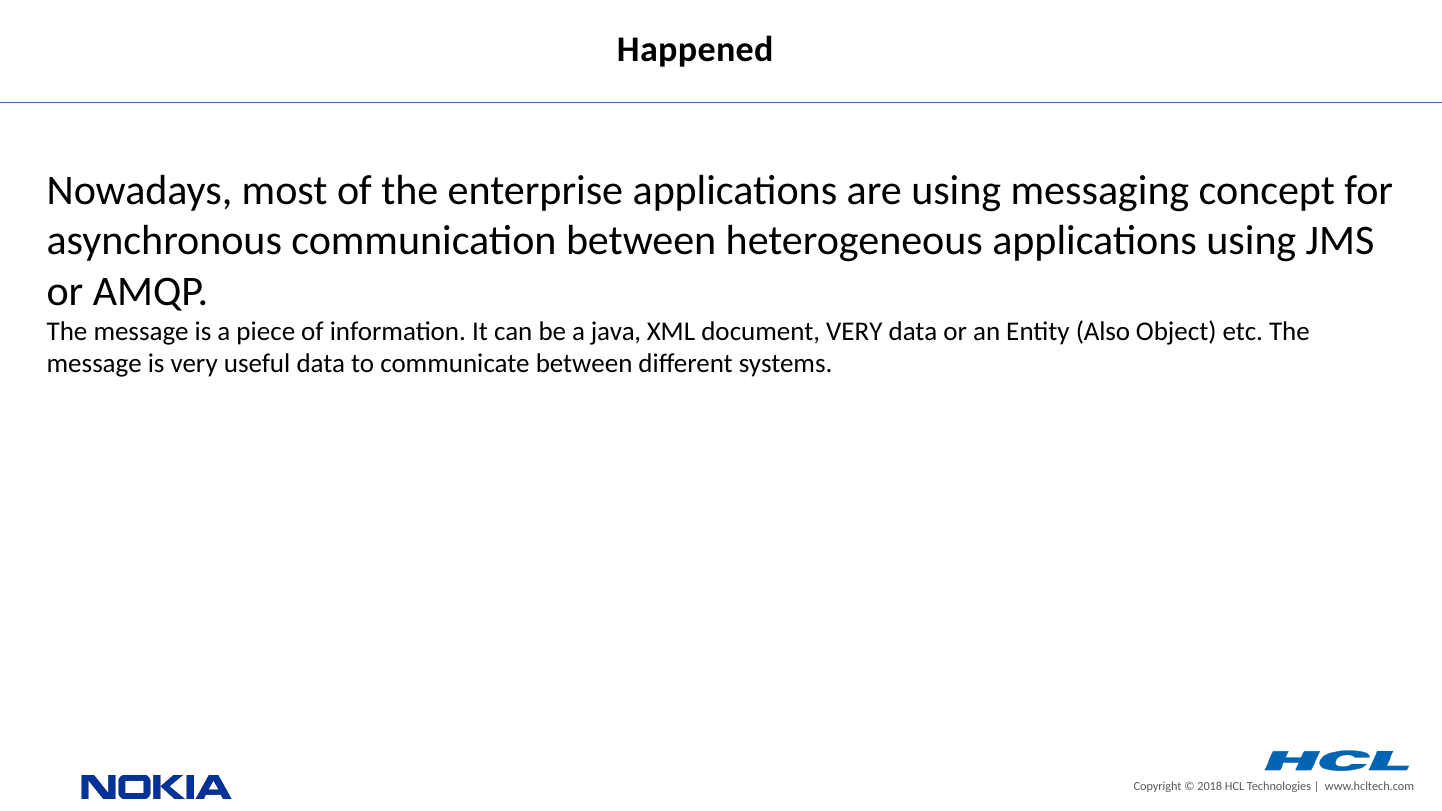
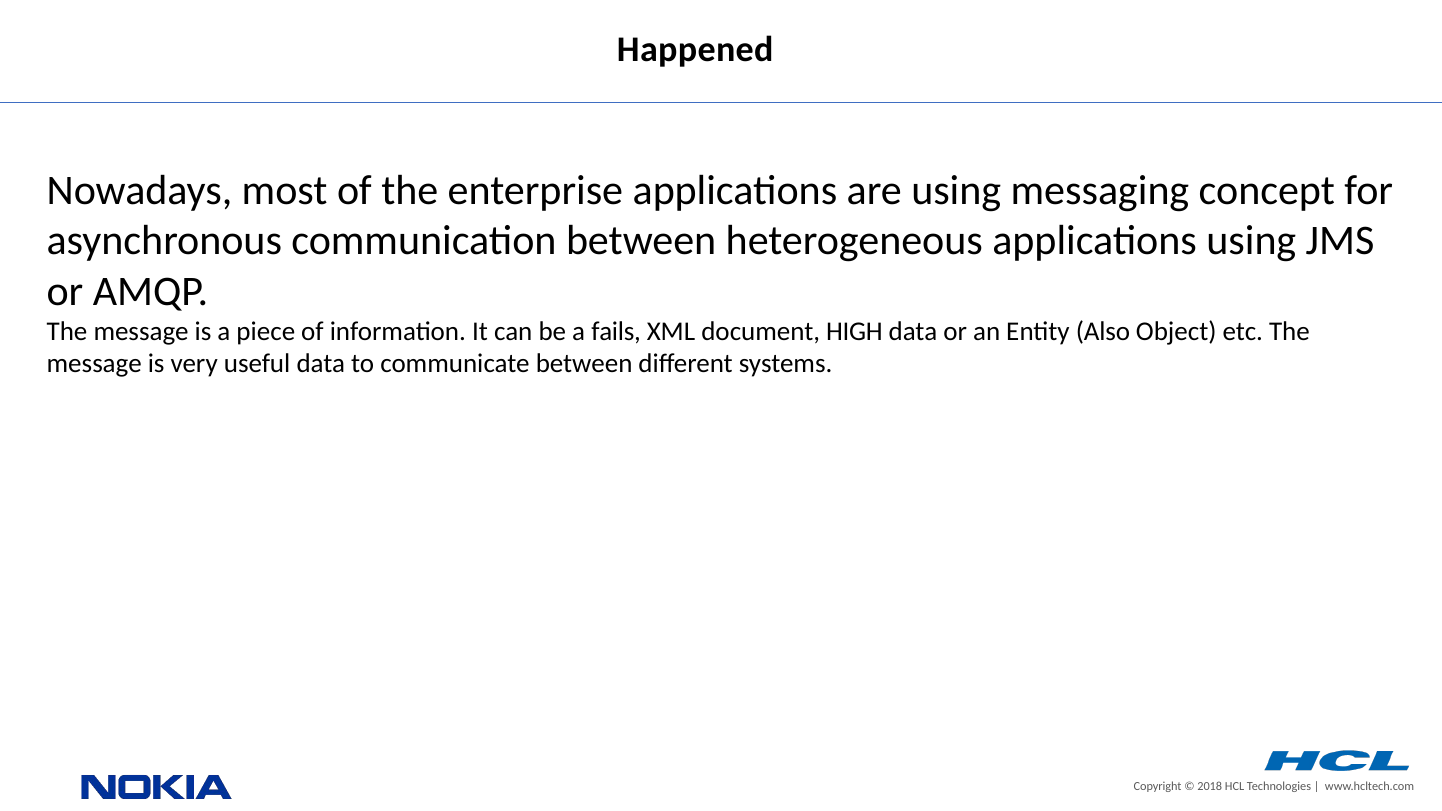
java: java -> fails
document VERY: VERY -> HIGH
